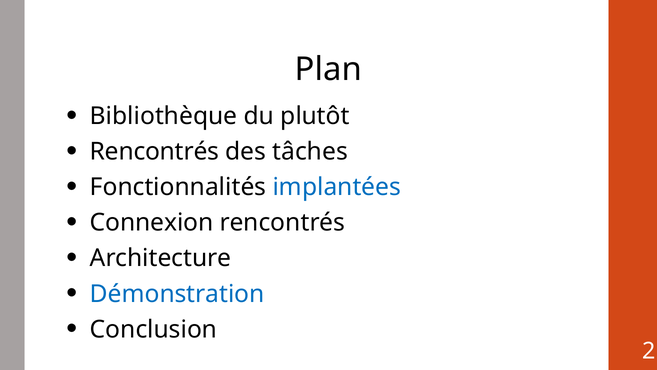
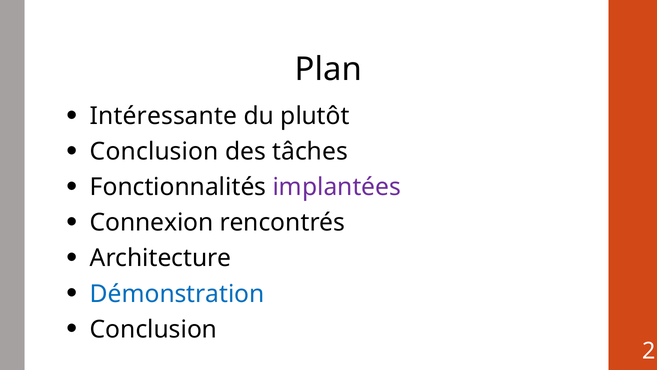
Bibliothèque: Bibliothèque -> Intéressante
Rencontrés at (154, 152): Rencontrés -> Conclusion
implantées colour: blue -> purple
